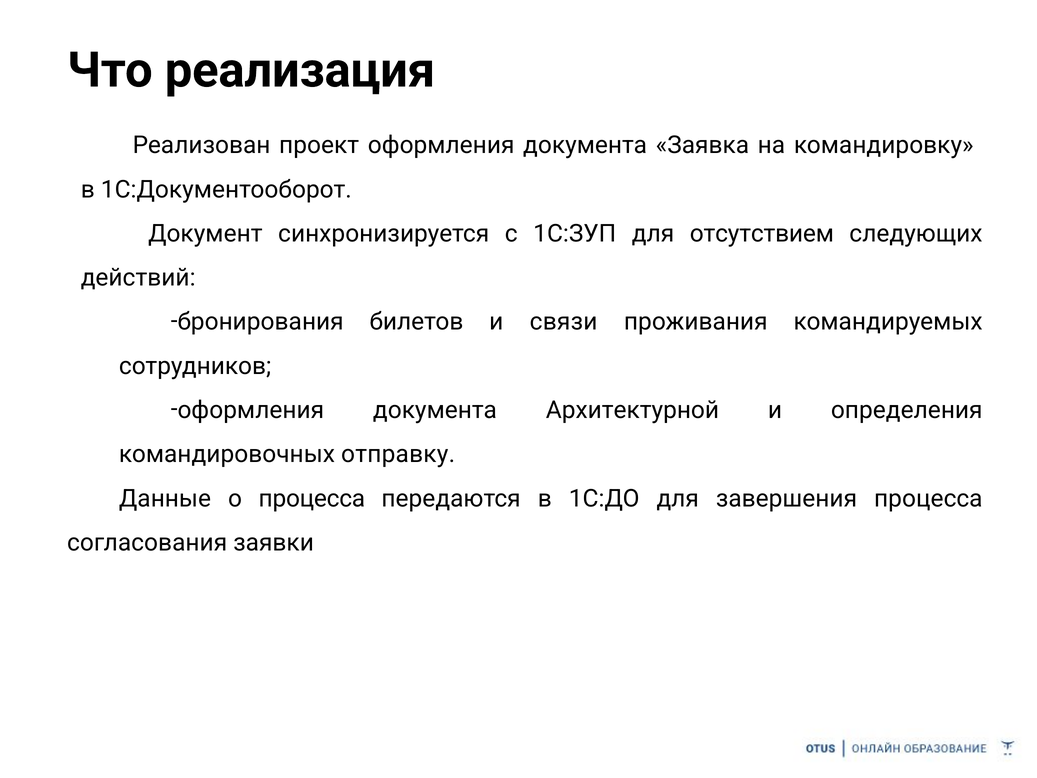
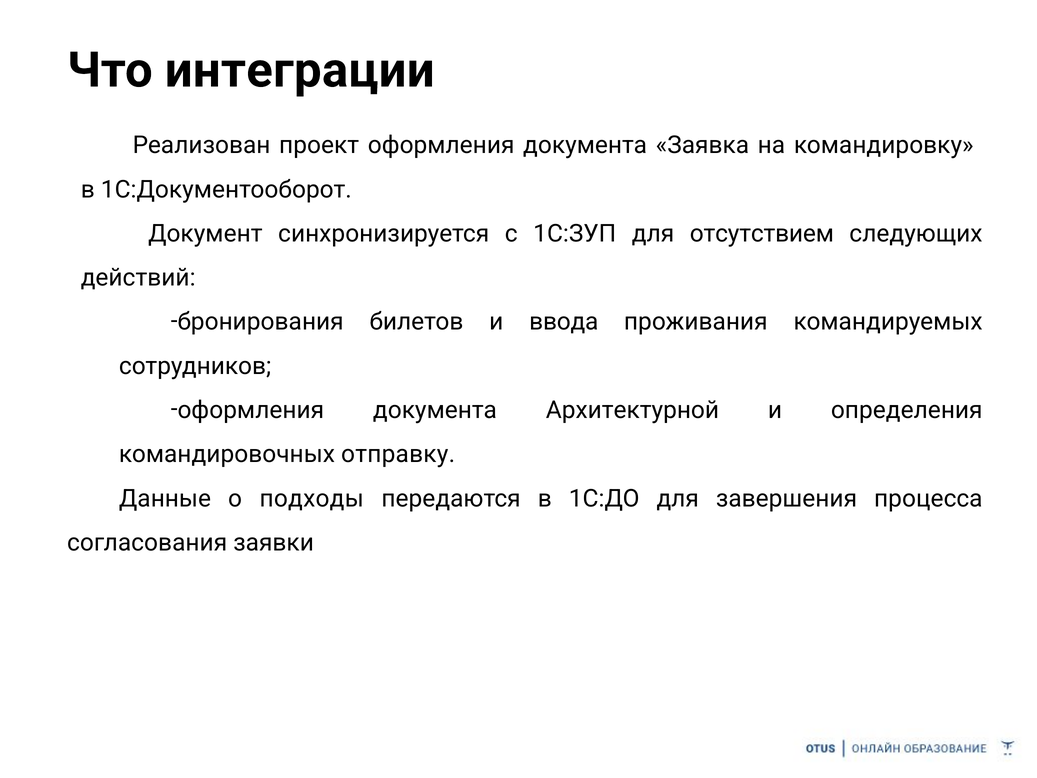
реализация: реализация -> интеграции
связи: связи -> ввода
о процесса: процесса -> подходы
